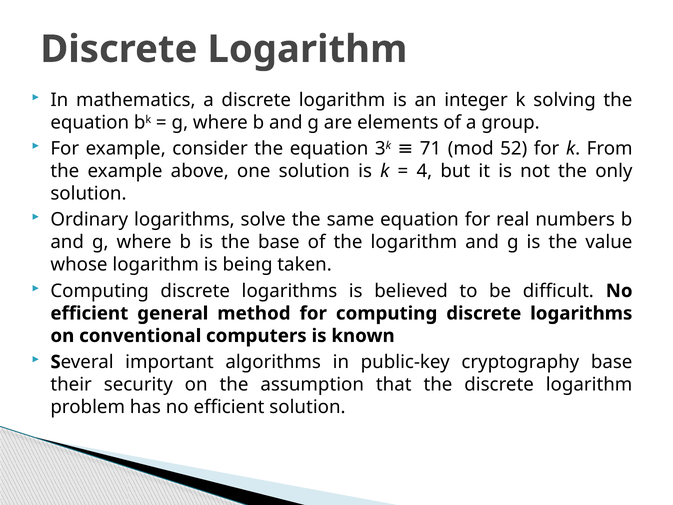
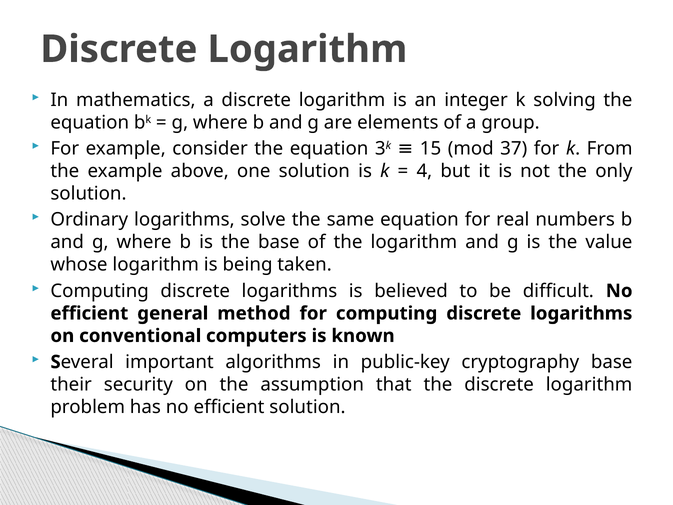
71: 71 -> 15
52: 52 -> 37
